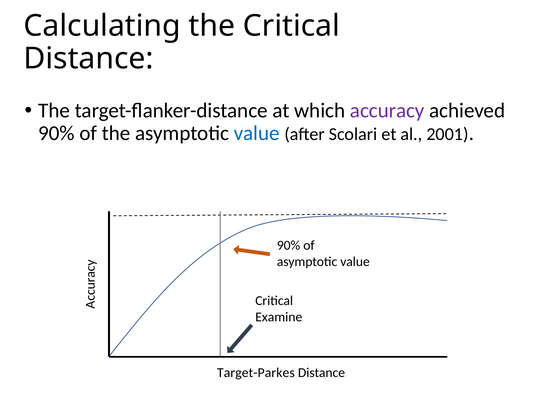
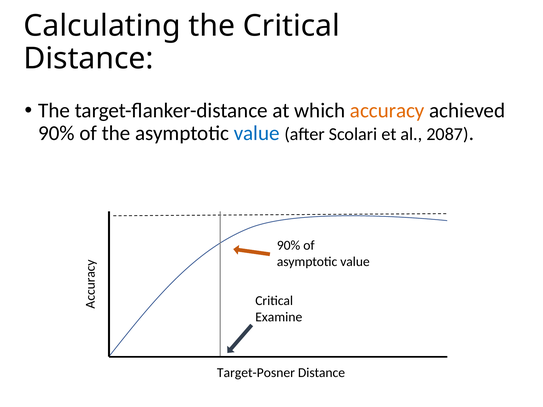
accuracy colour: purple -> orange
2001: 2001 -> 2087
Target-Parkes: Target-Parkes -> Target-Posner
